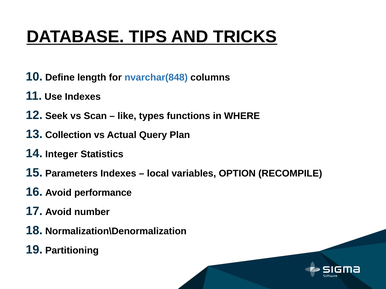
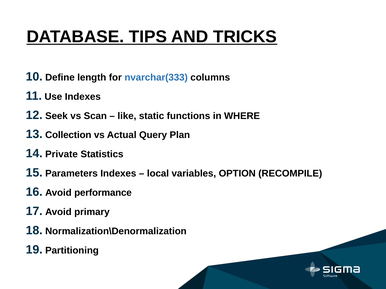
nvarchar(848: nvarchar(848 -> nvarchar(333
types: types -> static
Integer: Integer -> Private
number: number -> primary
